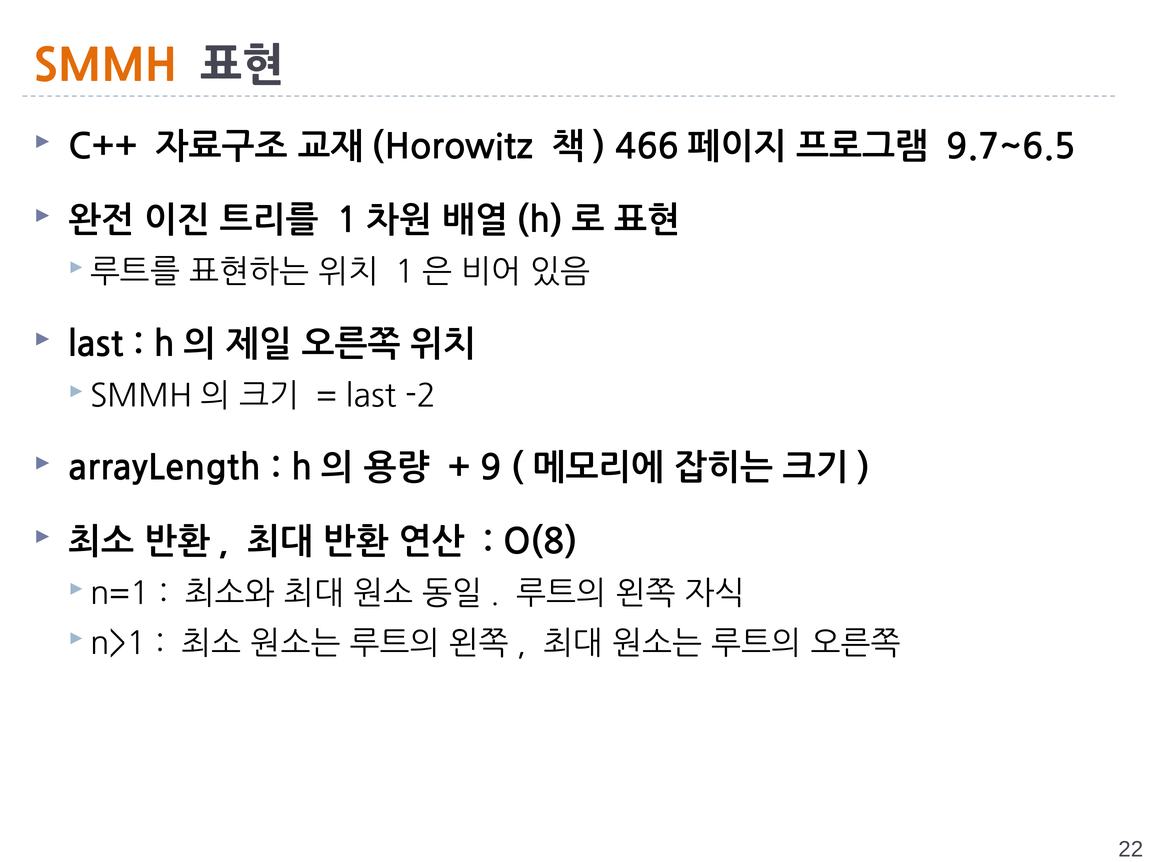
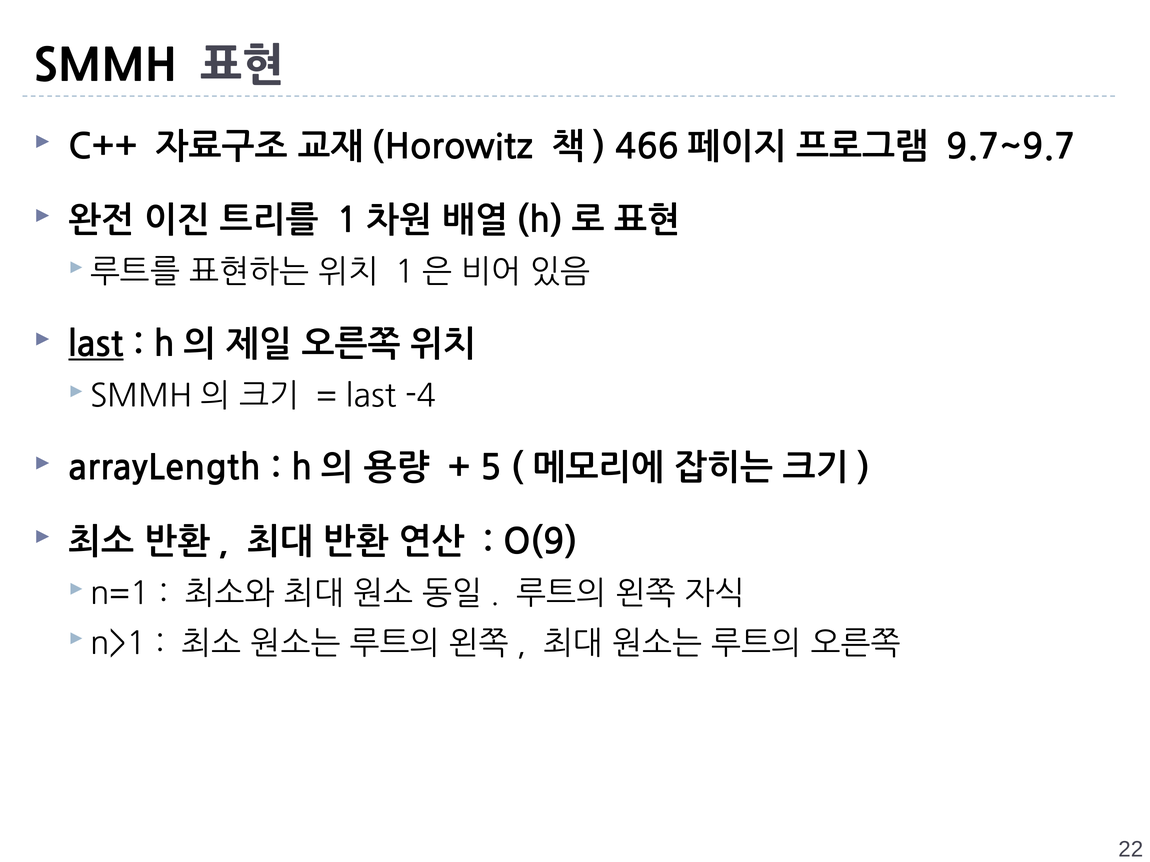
SMMH colour: orange -> black
9.7~6.5: 9.7~6.5 -> 9.7~9.7
last at (96, 345) underline: none -> present
-2: -2 -> -4
9: 9 -> 5
O(8: O(8 -> O(9
